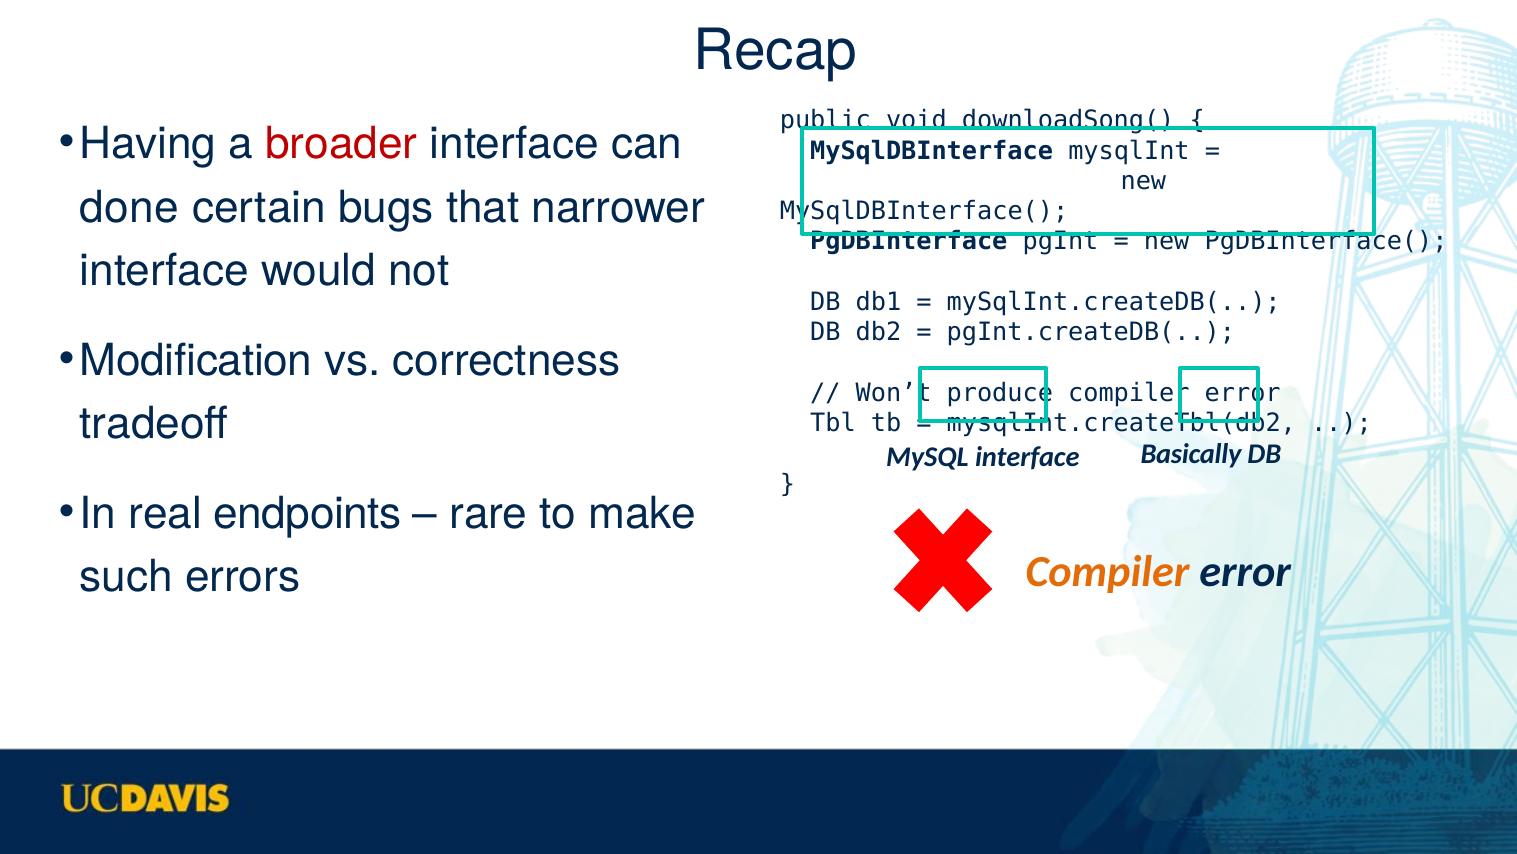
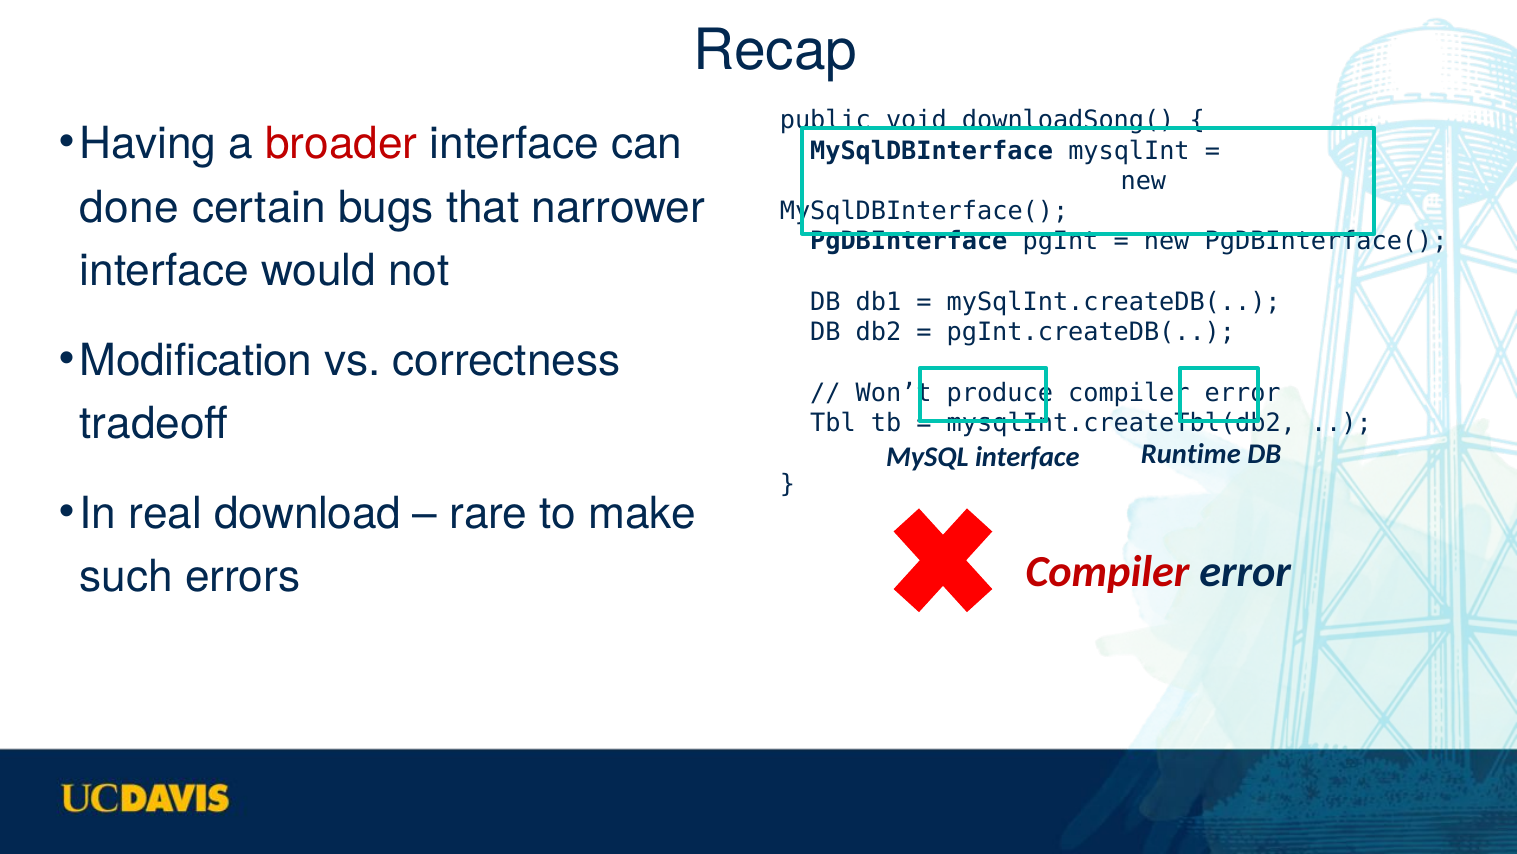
Basically: Basically -> Runtime
endpoints: endpoints -> download
Compiler at (1107, 572) colour: orange -> red
